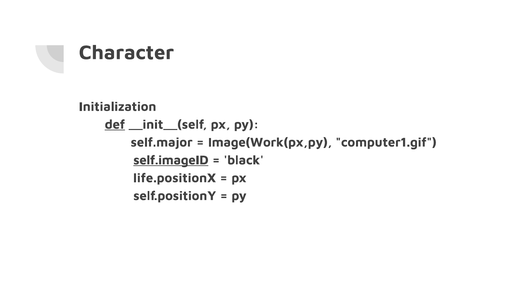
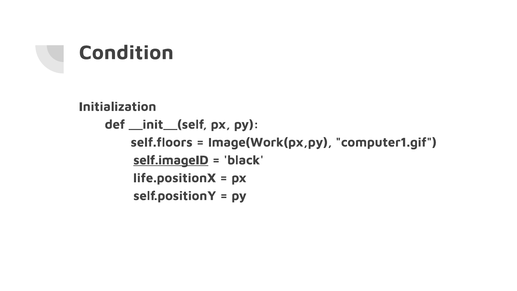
Character: Character -> Condition
def underline: present -> none
self.major: self.major -> self.floors
